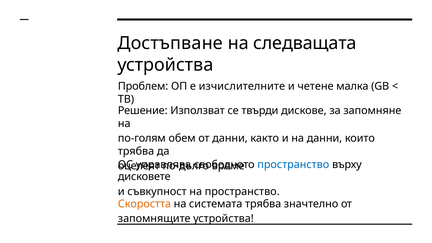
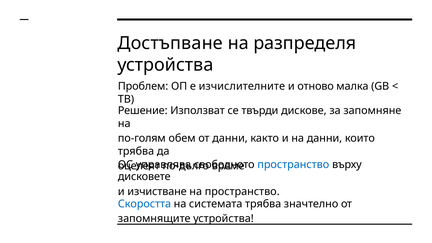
следващата: следващата -> разпределя
четене: четене -> отново
съвкупност: съвкупност -> изчистване
Скоростта colour: orange -> blue
